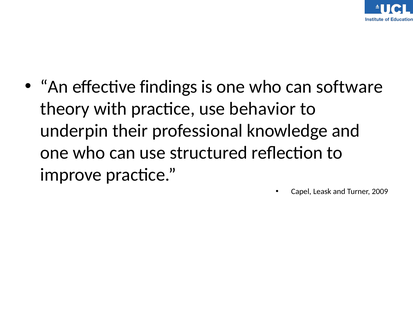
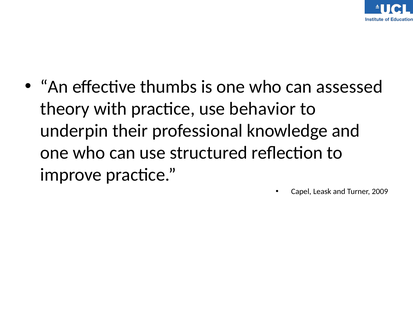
findings: findings -> thumbs
software: software -> assessed
